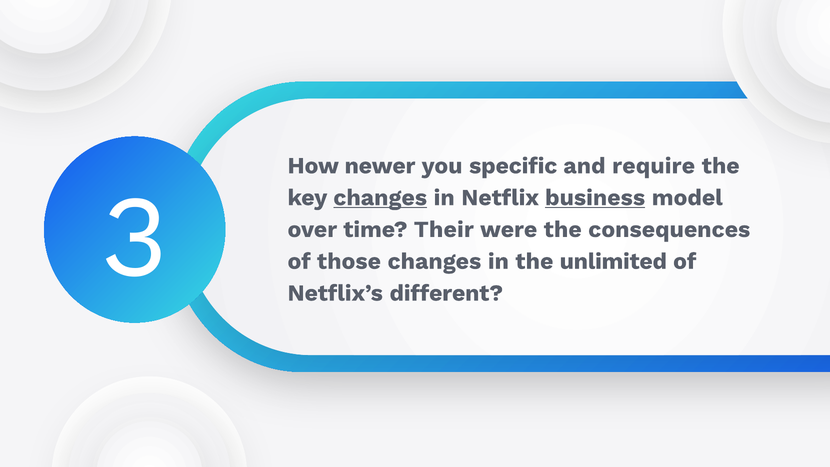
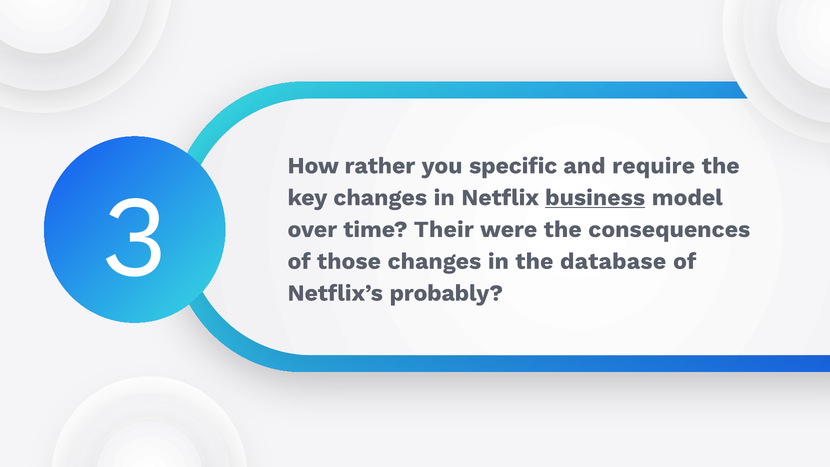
newer: newer -> rather
changes at (380, 198) underline: present -> none
unlimited: unlimited -> database
different: different -> probably
